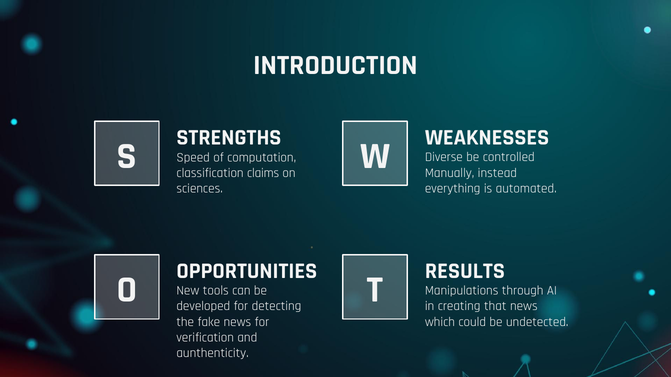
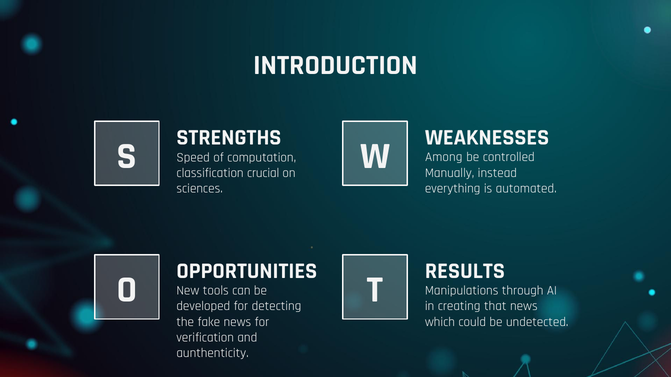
Diverse: Diverse -> Among
claims: claims -> crucial
